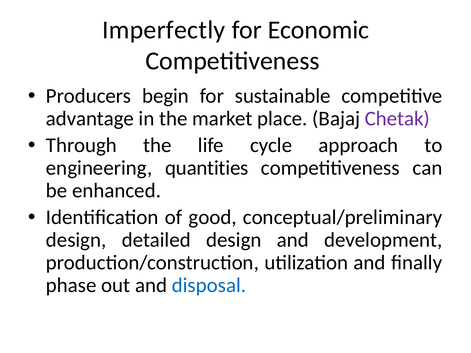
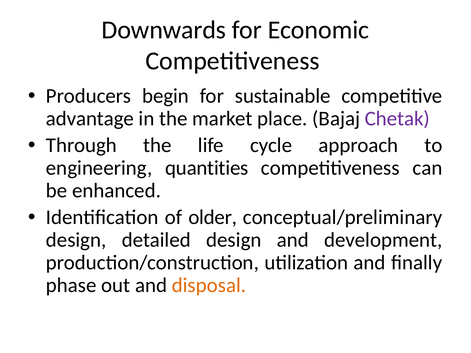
Imperfectly: Imperfectly -> Downwards
good: good -> older
disposal colour: blue -> orange
